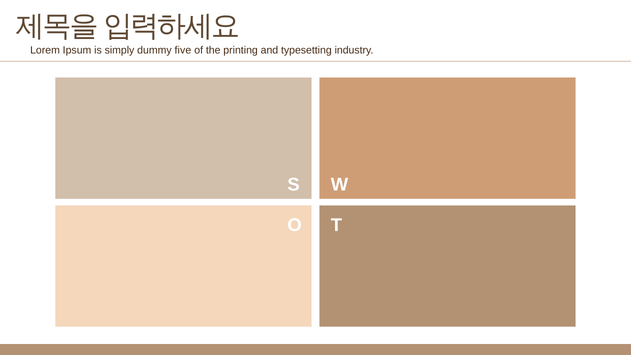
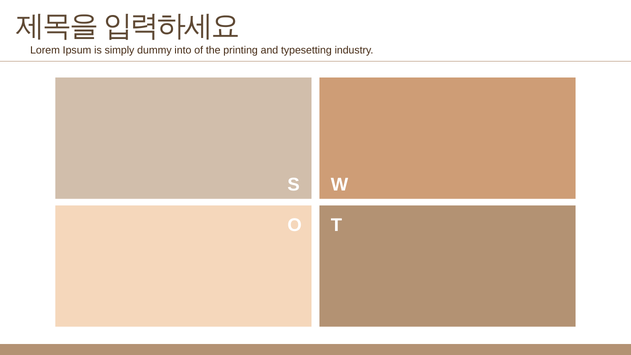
five: five -> into
